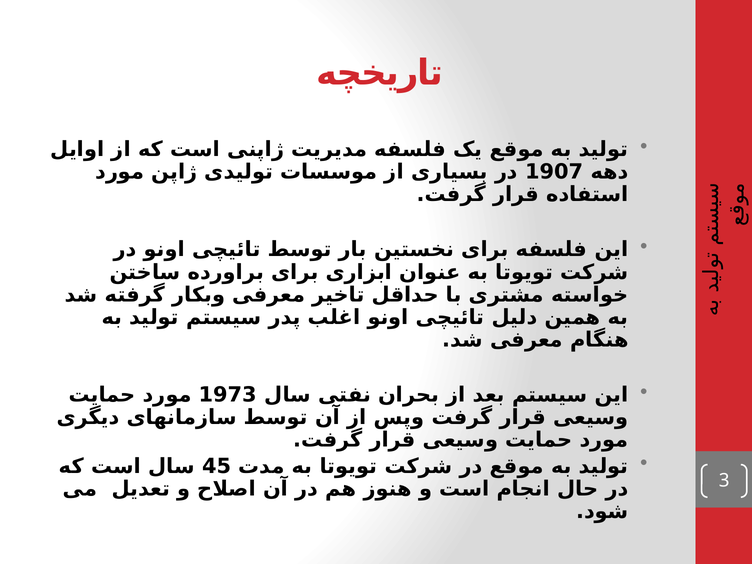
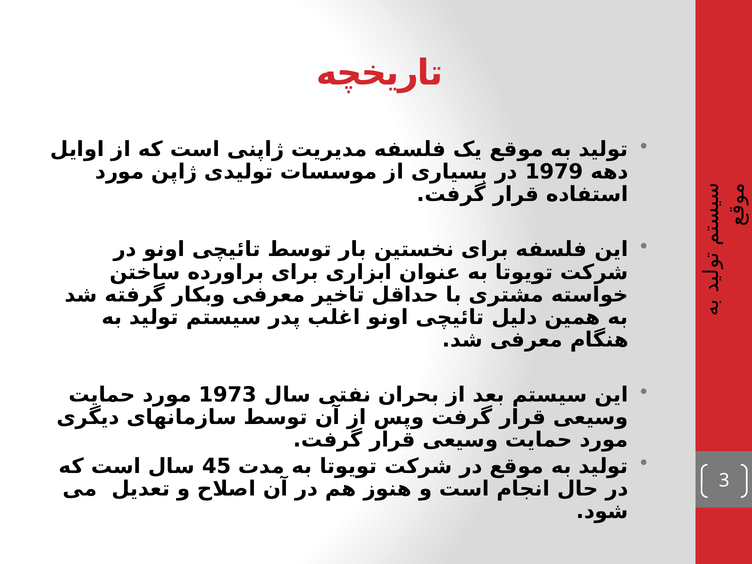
1907: 1907 -> 1979
